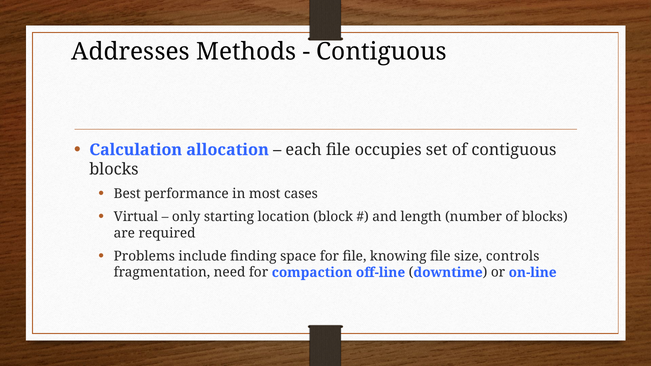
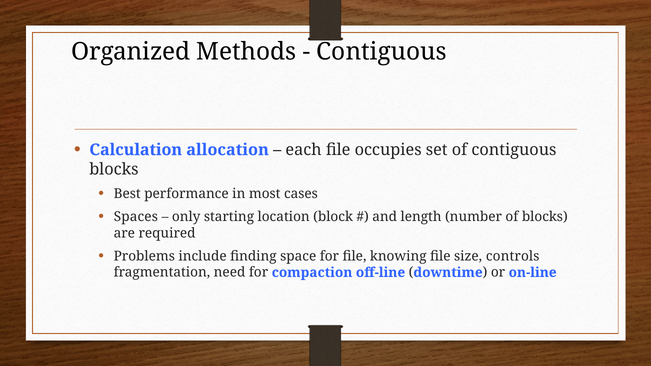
Addresses: Addresses -> Organized
Virtual: Virtual -> Spaces
